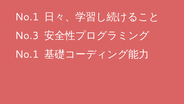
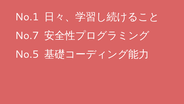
No.3: No.3 -> No.7
No.1 at (27, 54): No.1 -> No.5
